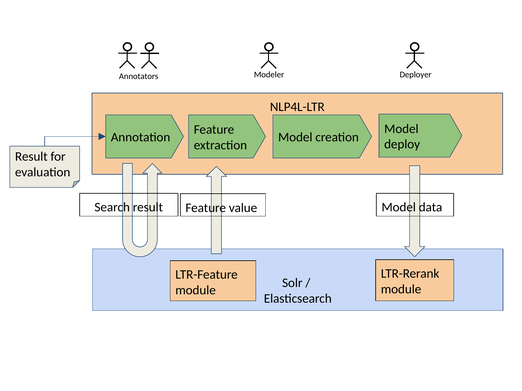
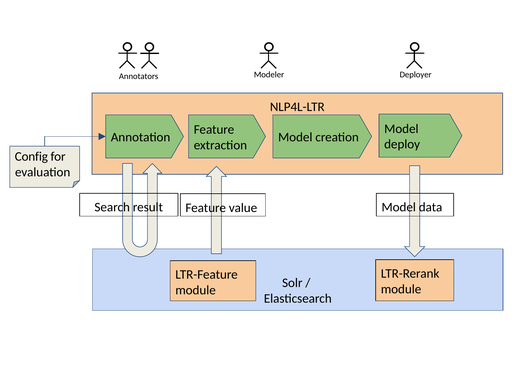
Result at (31, 157): Result -> Config
